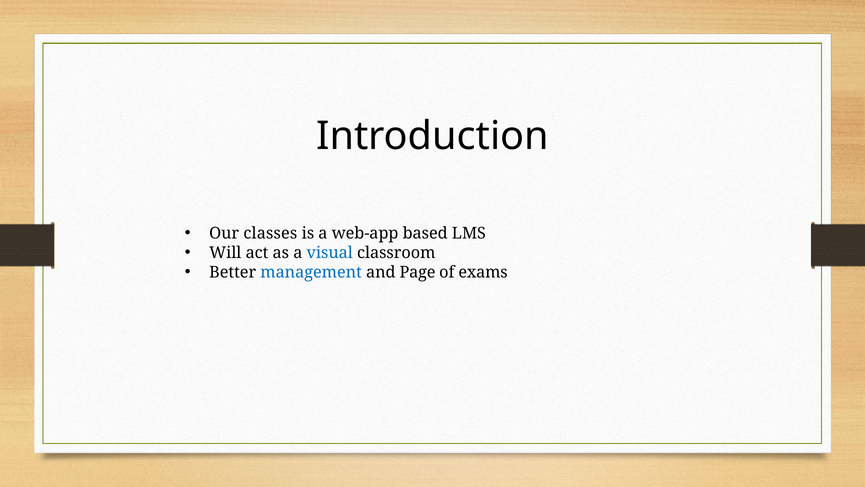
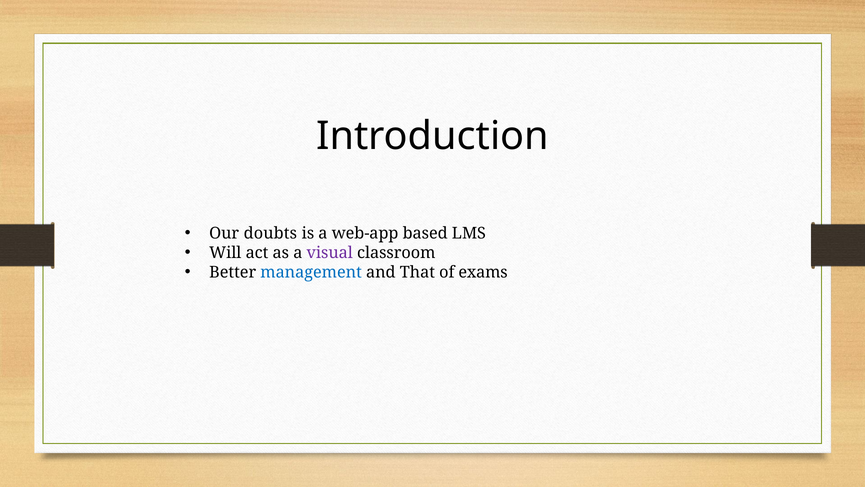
classes: classes -> doubts
visual colour: blue -> purple
Page: Page -> That
